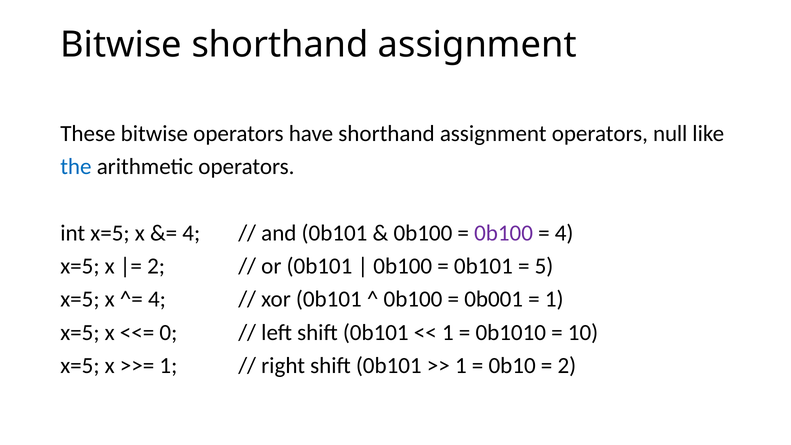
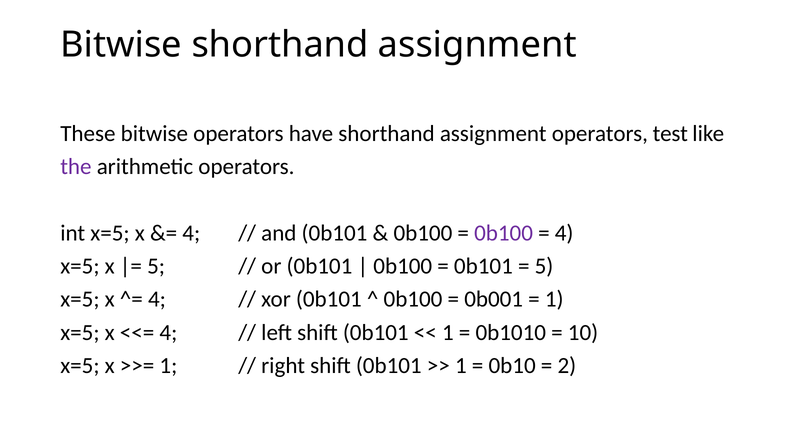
null: null -> test
the colour: blue -> purple
2 at (156, 266): 2 -> 5
0 at (168, 332): 0 -> 4
